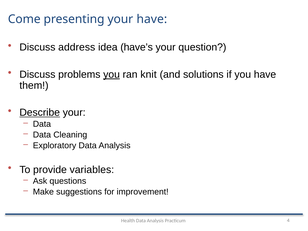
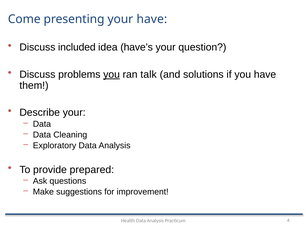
address: address -> included
knit: knit -> talk
Describe underline: present -> none
variables: variables -> prepared
